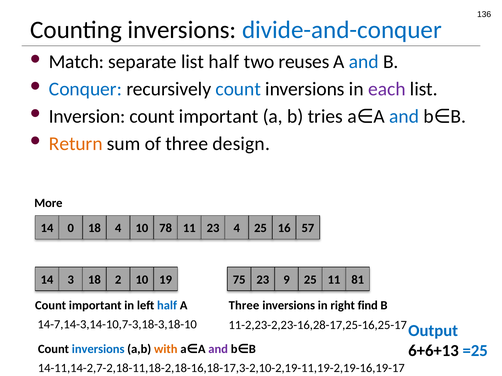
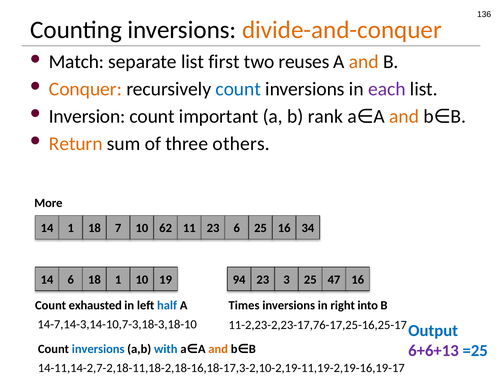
divide-and-conquer colour: blue -> orange
list half: half -> first
and at (364, 62) colour: blue -> orange
Conquer colour: blue -> orange
tries: tries -> rank
and at (404, 117) colour: blue -> orange
design: design -> others
14 0: 0 -> 1
18 4: 4 -> 7
78: 78 -> 62
23 4: 4 -> 6
57: 57 -> 34
14 3: 3 -> 6
18 2: 2 -> 1
75: 75 -> 94
9: 9 -> 3
25 11: 11 -> 47
19 81: 81 -> 16
important at (95, 306): important -> exhausted
A Three: Three -> Times
find: find -> into
11-2,23-2,23-16,28-17,25-16,25-17: 11-2,23-2,23-16,28-17,25-16,25-17 -> 11-2,23-2,23-17,76-17,25-16,25-17
with colour: orange -> blue
and at (218, 349) colour: purple -> orange
6+6+13 colour: black -> purple
